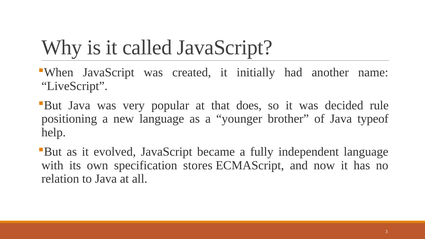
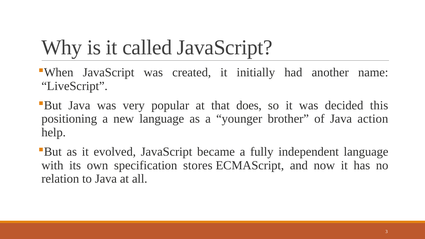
rule: rule -> this
typeof: typeof -> action
